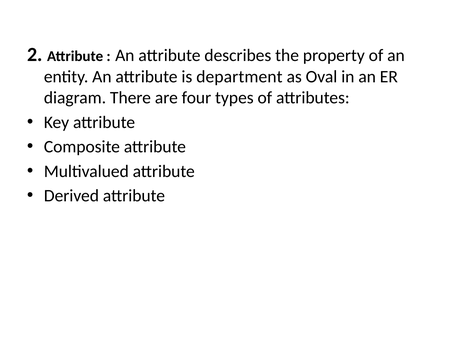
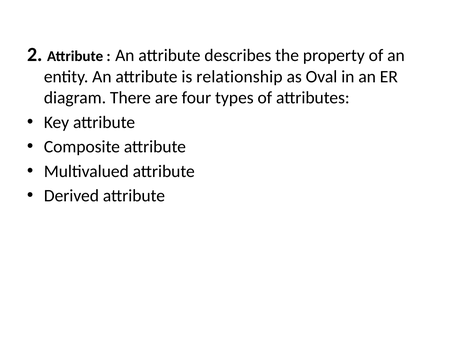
department: department -> relationship
